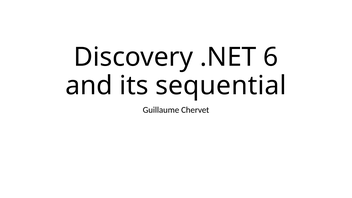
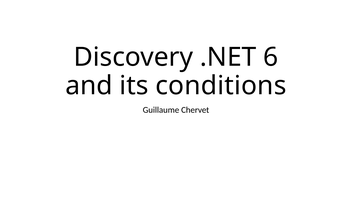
sequential: sequential -> conditions
